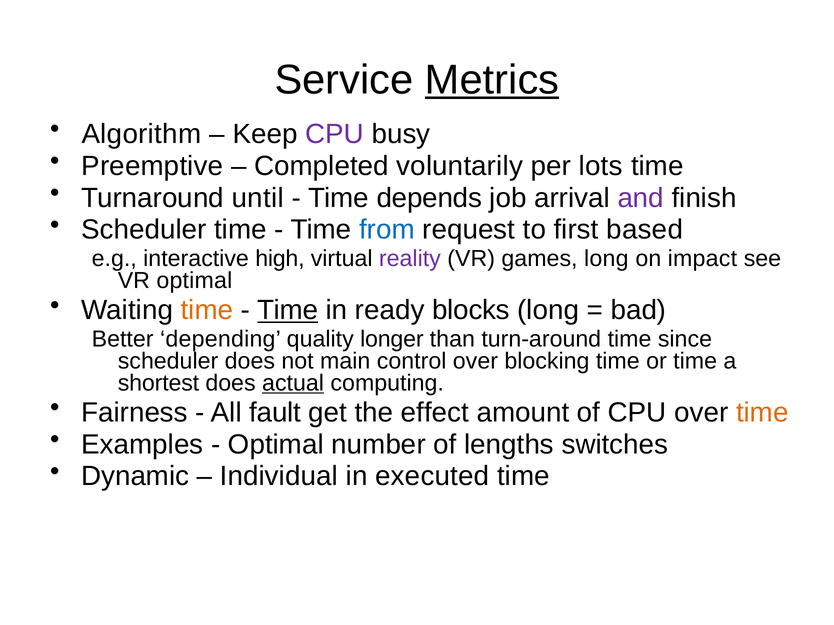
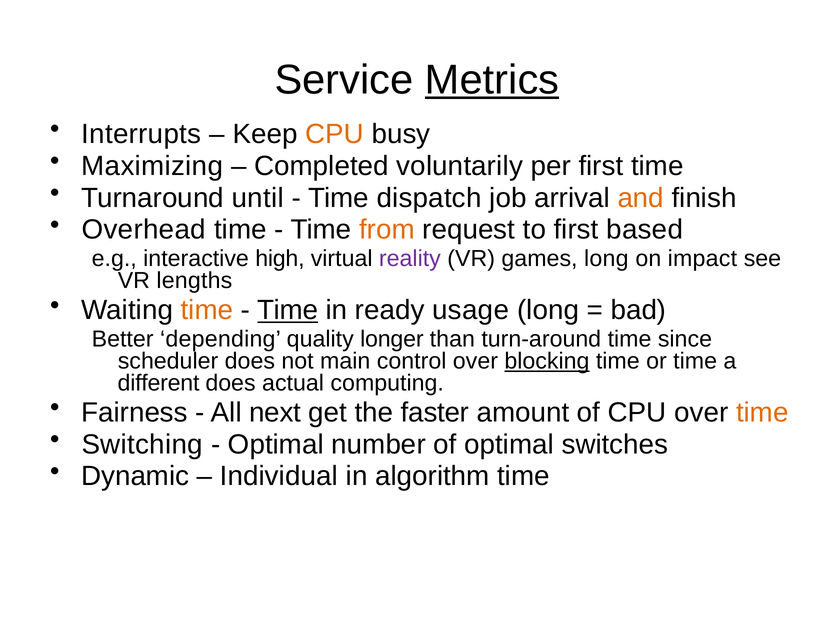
Algorithm: Algorithm -> Interrupts
CPU at (335, 134) colour: purple -> orange
Preemptive: Preemptive -> Maximizing
per lots: lots -> first
depends: depends -> dispatch
and colour: purple -> orange
Scheduler at (144, 230): Scheduler -> Overhead
from colour: blue -> orange
VR optimal: optimal -> lengths
blocks: blocks -> usage
blocking underline: none -> present
shortest: shortest -> different
actual underline: present -> none
fault: fault -> next
effect: effect -> faster
Examples: Examples -> Switching
of lengths: lengths -> optimal
executed: executed -> algorithm
